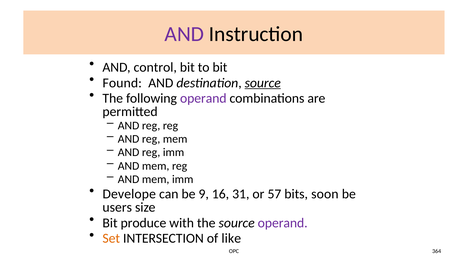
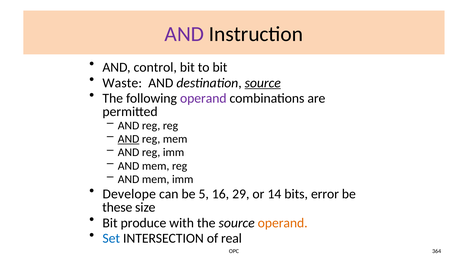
Found: Found -> Waste
AND at (129, 139) underline: none -> present
9: 9 -> 5
31: 31 -> 29
57: 57 -> 14
soon: soon -> error
users: users -> these
operand at (283, 223) colour: purple -> orange
Set colour: orange -> blue
like: like -> real
